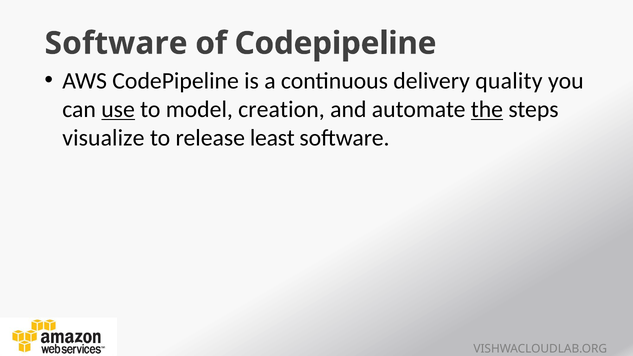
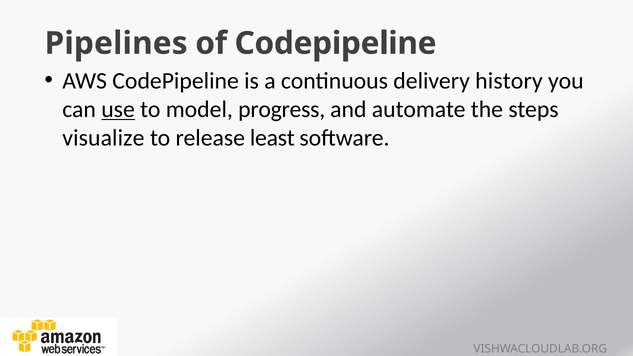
Software at (116, 43): Software -> Pipelines
quality: quality -> history
creation: creation -> progress
the underline: present -> none
